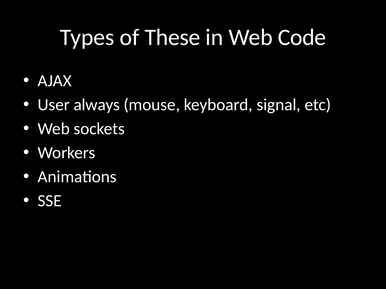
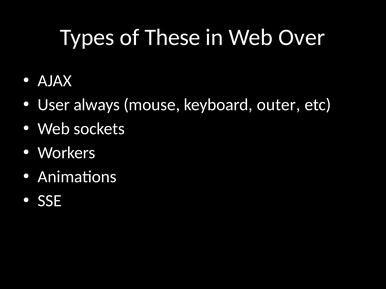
Code: Code -> Over
signal: signal -> outer
